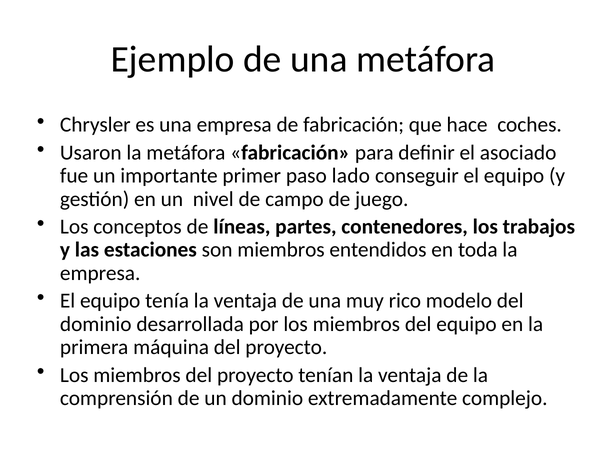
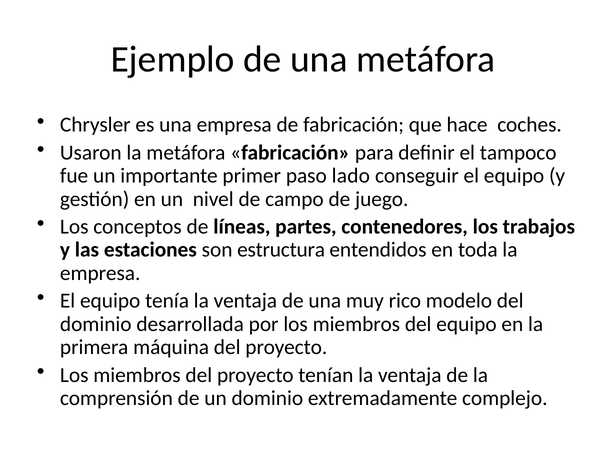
asociado: asociado -> tampoco
son miembros: miembros -> estructura
